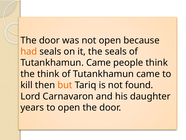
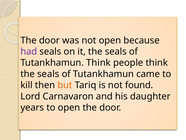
had colour: orange -> purple
Came at (99, 63): Came -> Think
think at (48, 74): think -> seals
